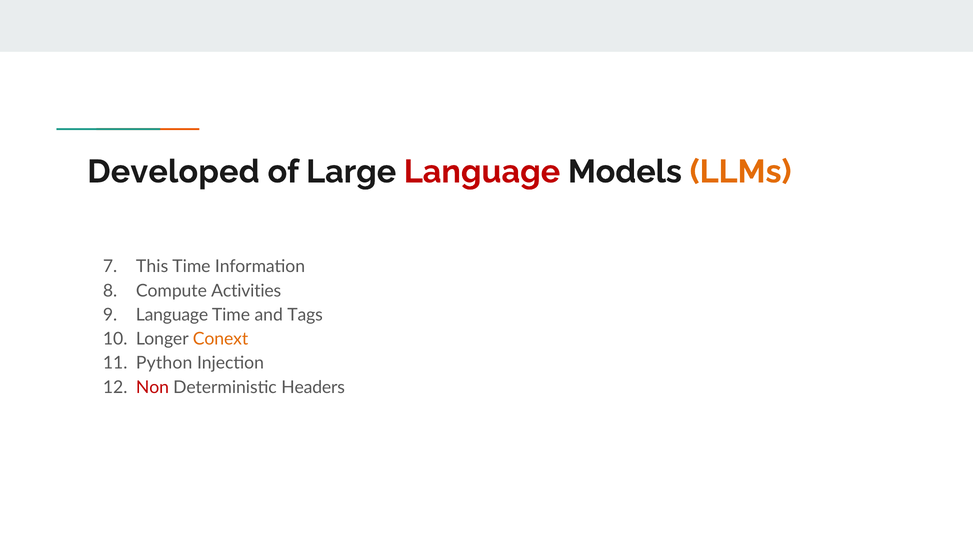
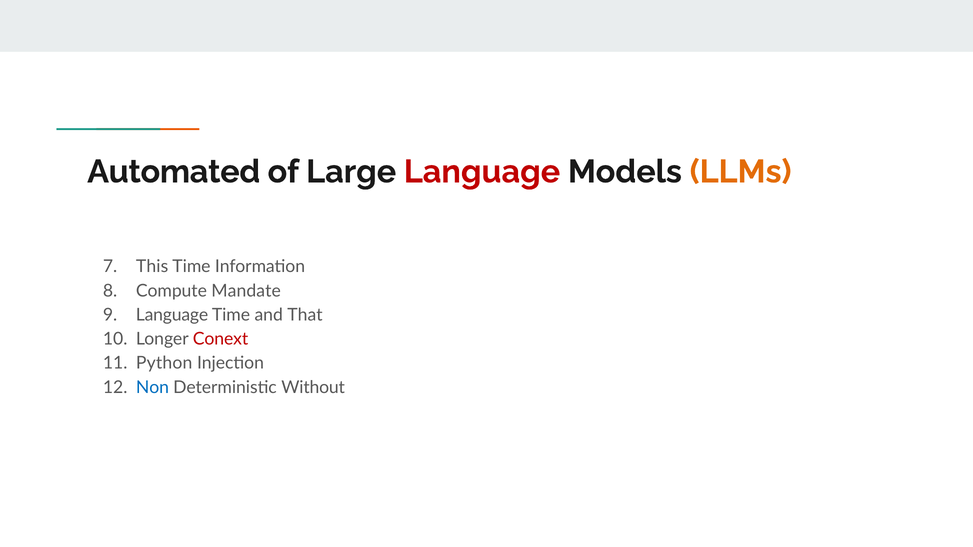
Developed: Developed -> Automated
Activities: Activities -> Mandate
Tags: Tags -> That
Conext colour: orange -> red
Non colour: red -> blue
Headers: Headers -> Without
